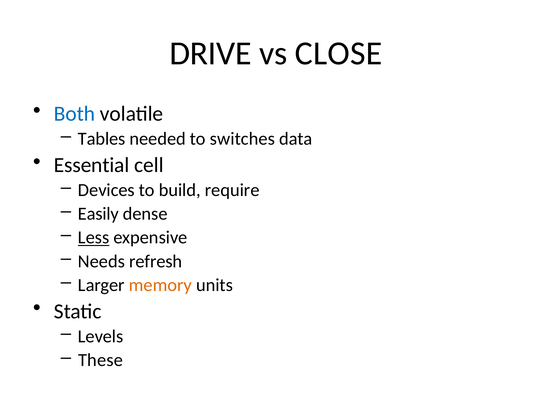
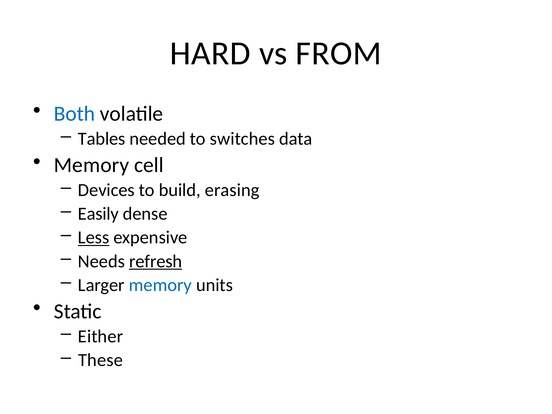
DRIVE: DRIVE -> HARD
CLOSE: CLOSE -> FROM
Essential at (92, 165): Essential -> Memory
require: require -> erasing
refresh underline: none -> present
memory at (160, 285) colour: orange -> blue
Levels: Levels -> Either
